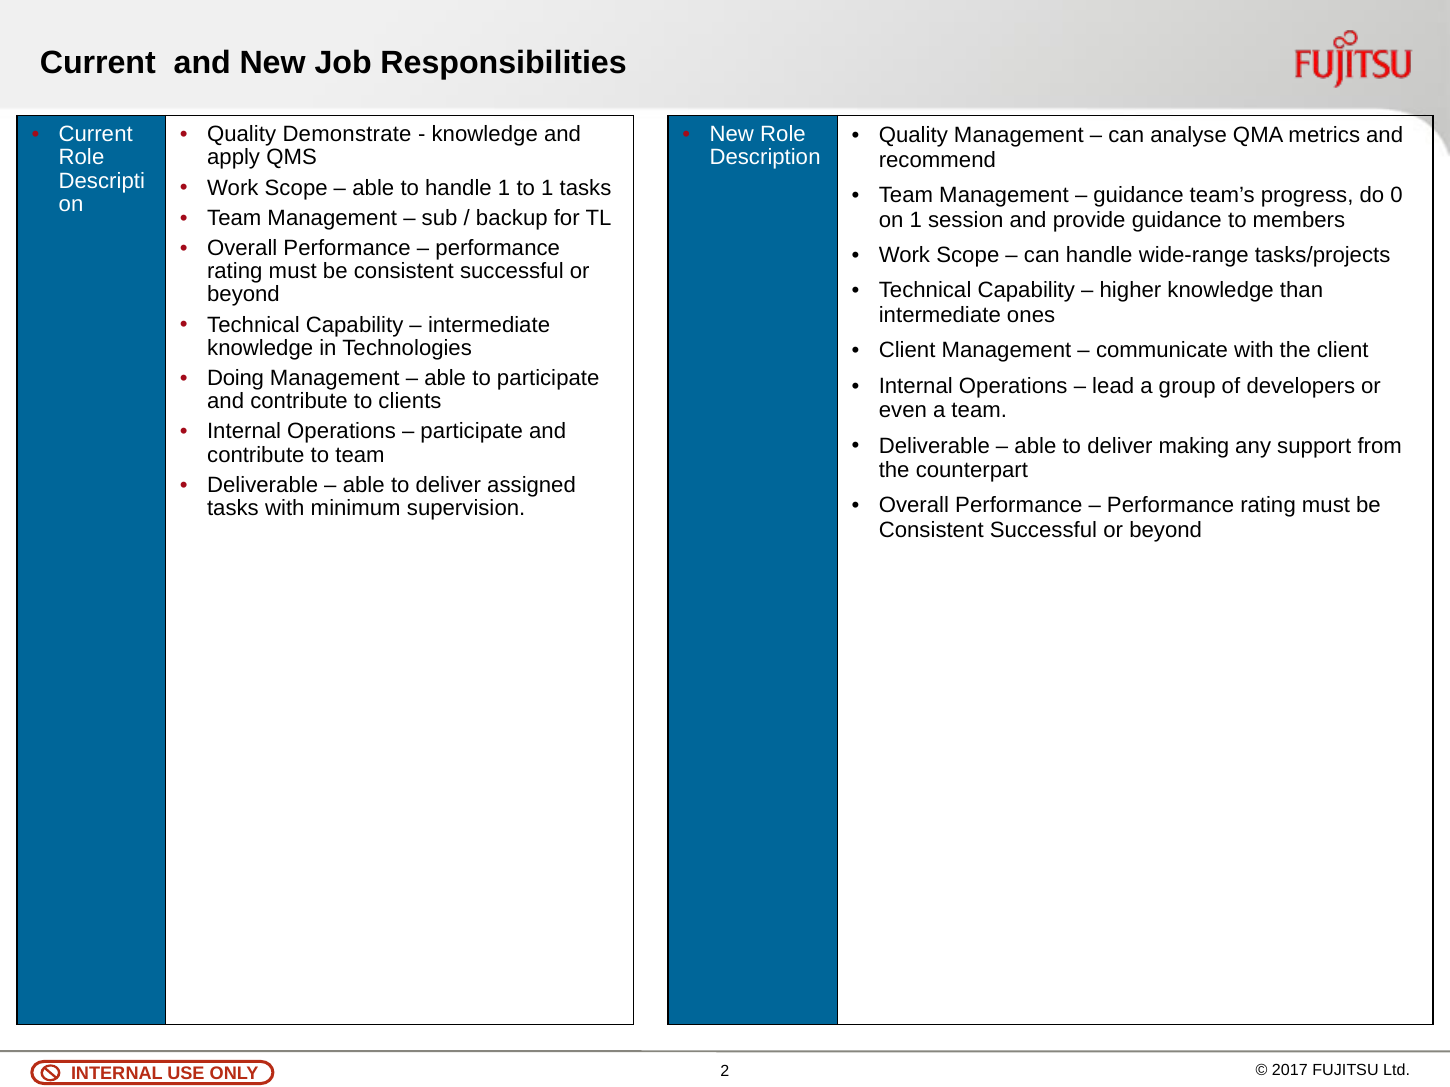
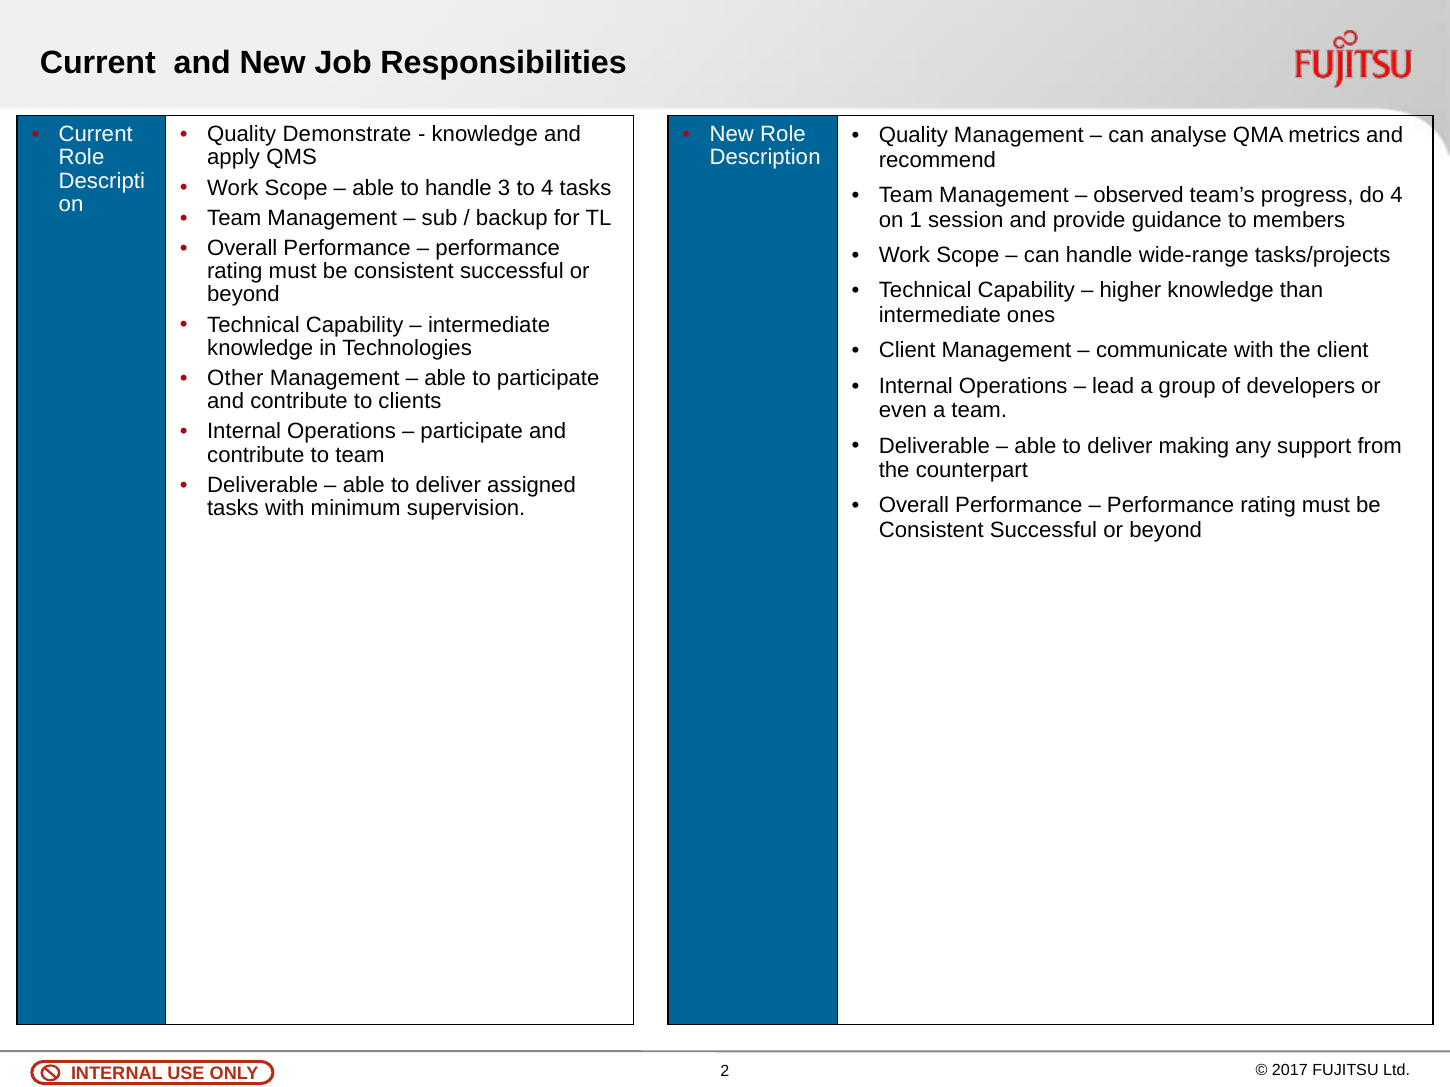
handle 1: 1 -> 3
to 1: 1 -> 4
guidance at (1138, 196): guidance -> observed
do 0: 0 -> 4
Doing: Doing -> Other
